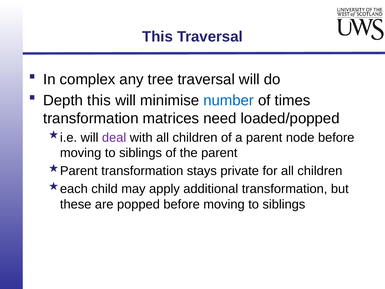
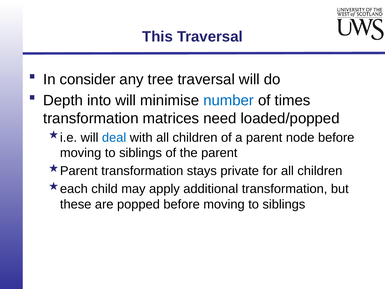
complex: complex -> consider
Depth this: this -> into
deal colour: purple -> blue
